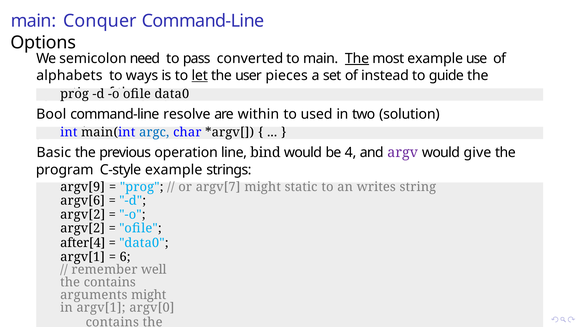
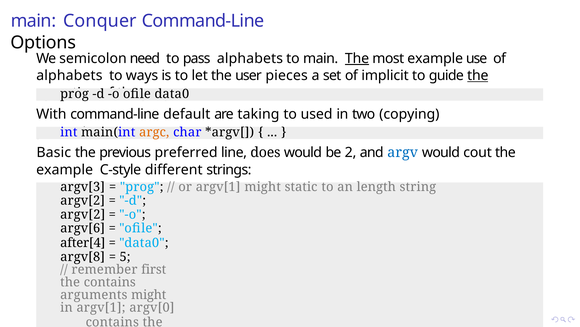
pass converted: converted -> alphabets
let underline: present -> none
instead: instead -> implicit
the at (478, 76) underline: none -> present
Bool: Bool -> With
resolve: resolve -> default
within: within -> taking
solution: solution -> copying
argc colour: blue -> orange
previous operation: operation -> preferred
bind: bind -> does
4: 4 -> 2
argv colour: purple -> blue
give: give -> cout
program at (65, 169): program -> example
C-style example: example -> different
argv[9: argv[9 -> argv[3
or argv[7: argv[7 -> argv[1
writes: writes -> length
argv[6 at (83, 200): argv[6 -> argv[2
argv[2 at (83, 228): argv[2 -> argv[6
argv[1 at (83, 256): argv[1 -> argv[8
6: 6 -> 5
well: well -> first
